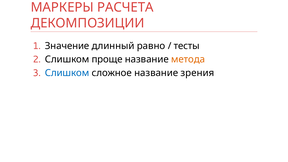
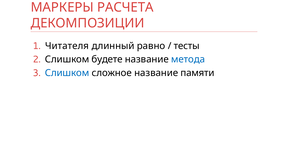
Значение: Значение -> Читателя
проще: проще -> будете
метода colour: orange -> blue
зрения: зрения -> памяти
